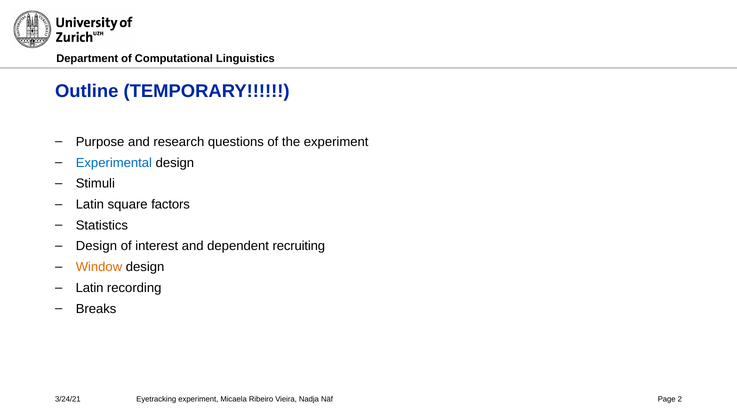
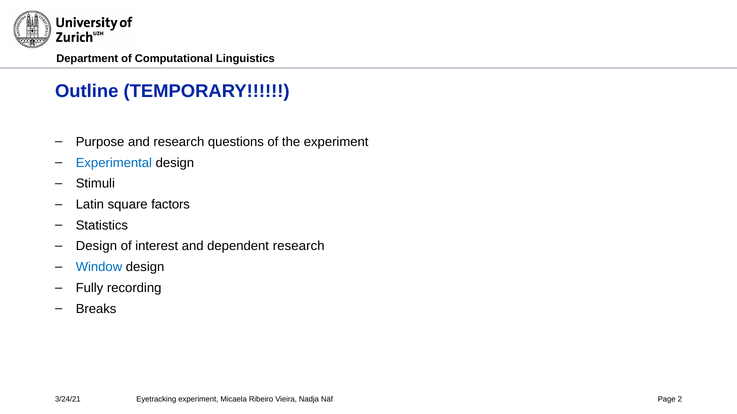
dependent recruiting: recruiting -> research
Window colour: orange -> blue
Latin at (90, 288): Latin -> Fully
